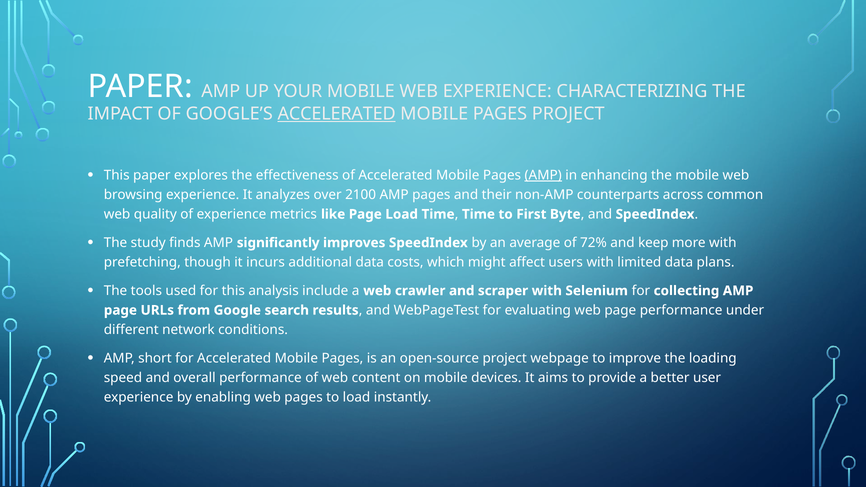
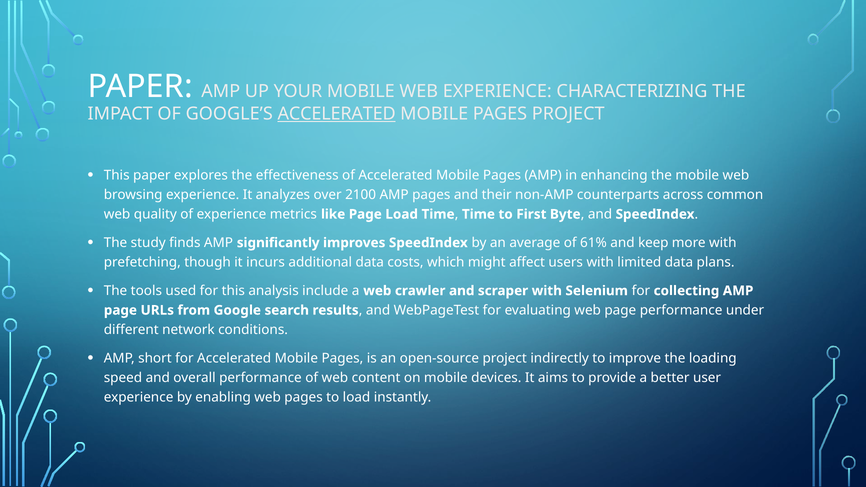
AMP at (543, 175) underline: present -> none
72%: 72% -> 61%
webpage: webpage -> indirectly
